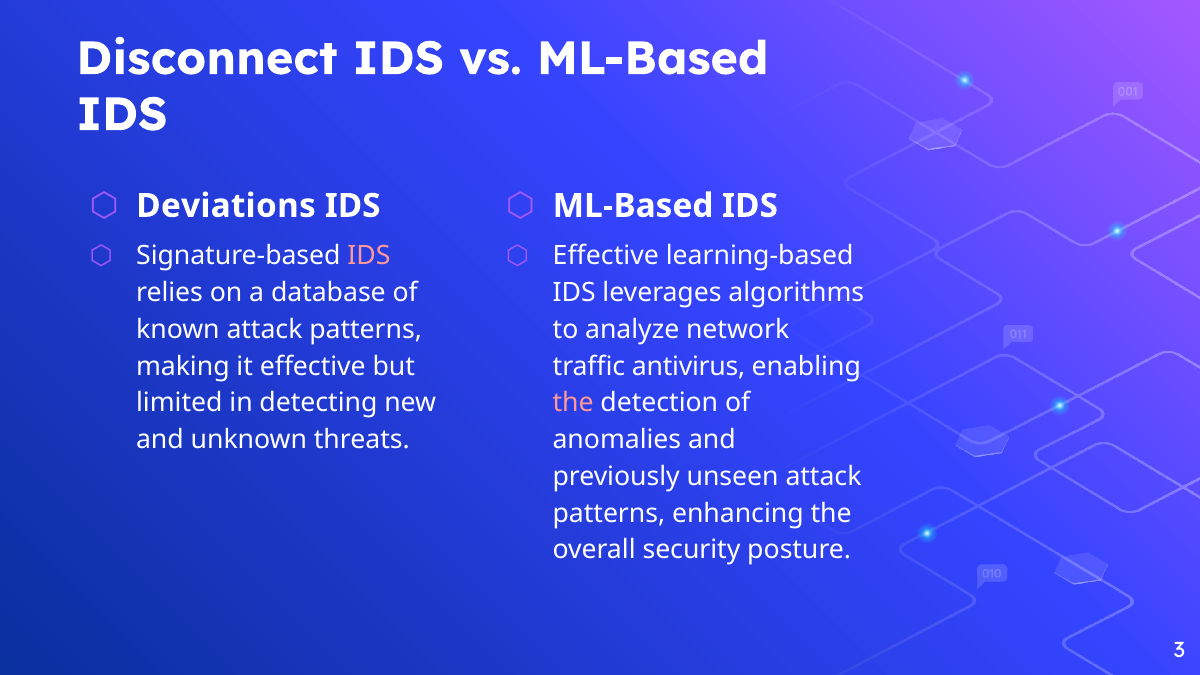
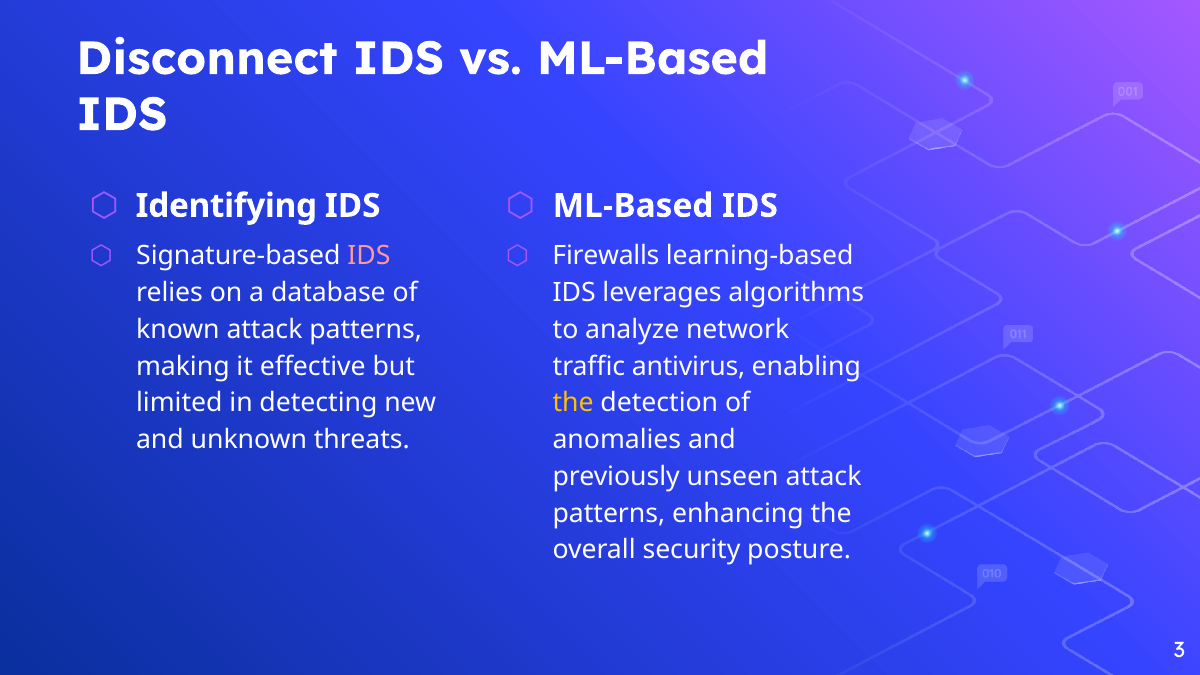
Deviations: Deviations -> Identifying
Effective at (606, 256): Effective -> Firewalls
the at (573, 403) colour: pink -> yellow
